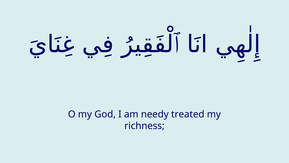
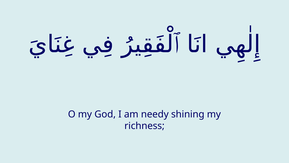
treated: treated -> shining
